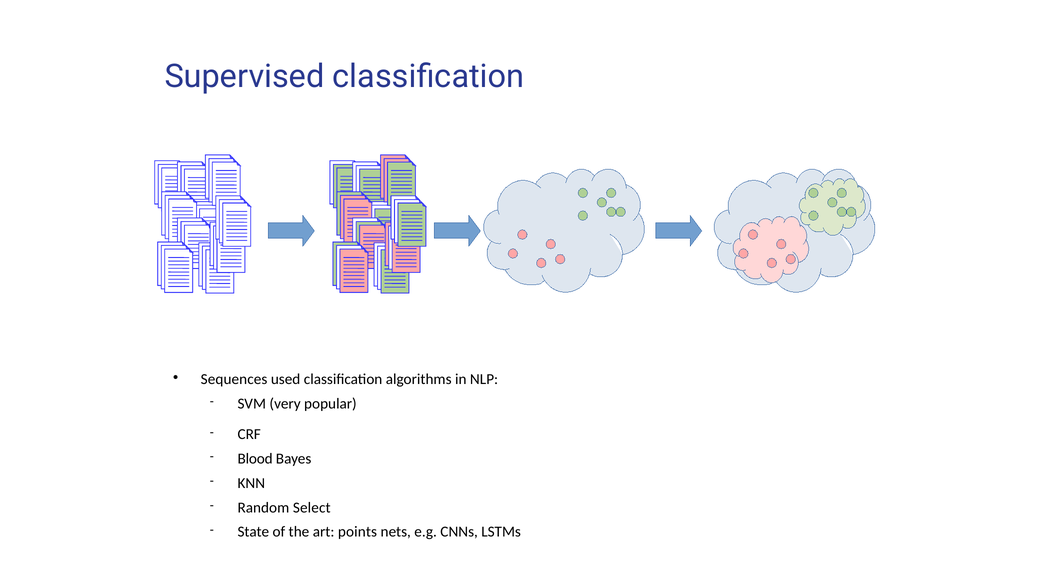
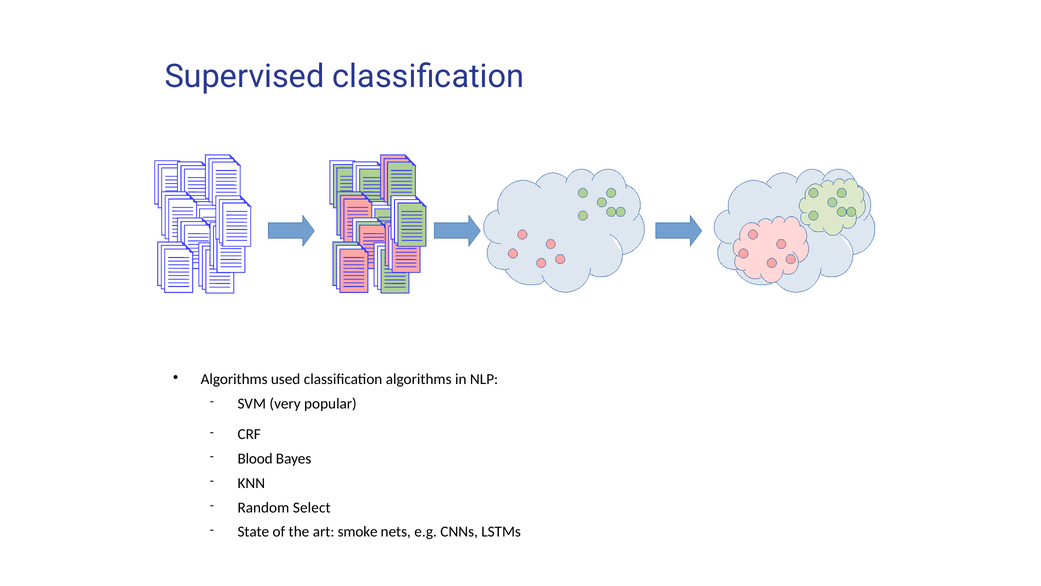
Sequences at (234, 379): Sequences -> Algorithms
points: points -> smoke
